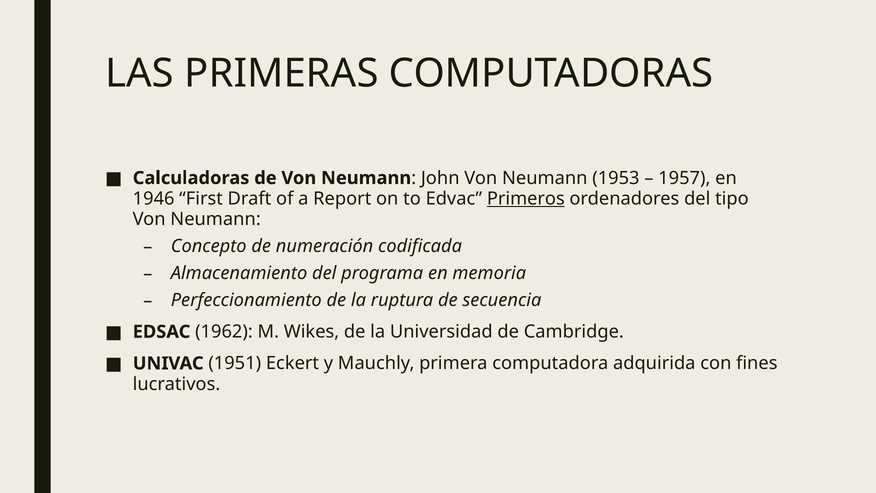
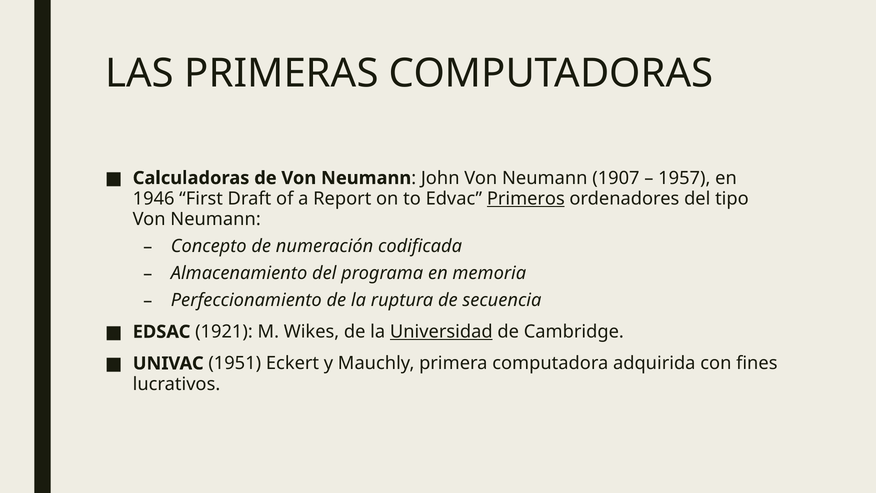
1953: 1953 -> 1907
1962: 1962 -> 1921
Universidad underline: none -> present
